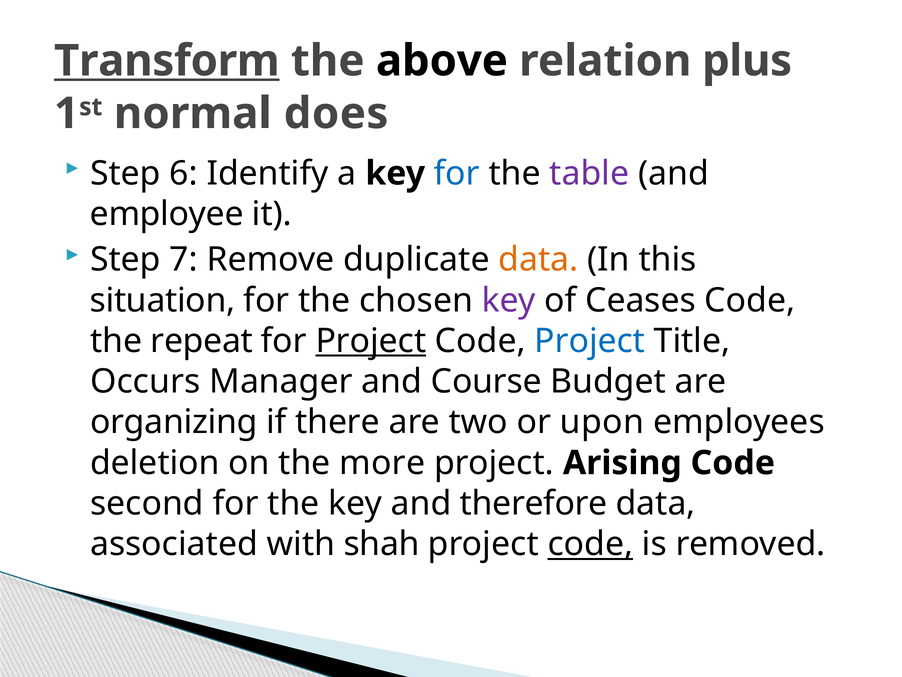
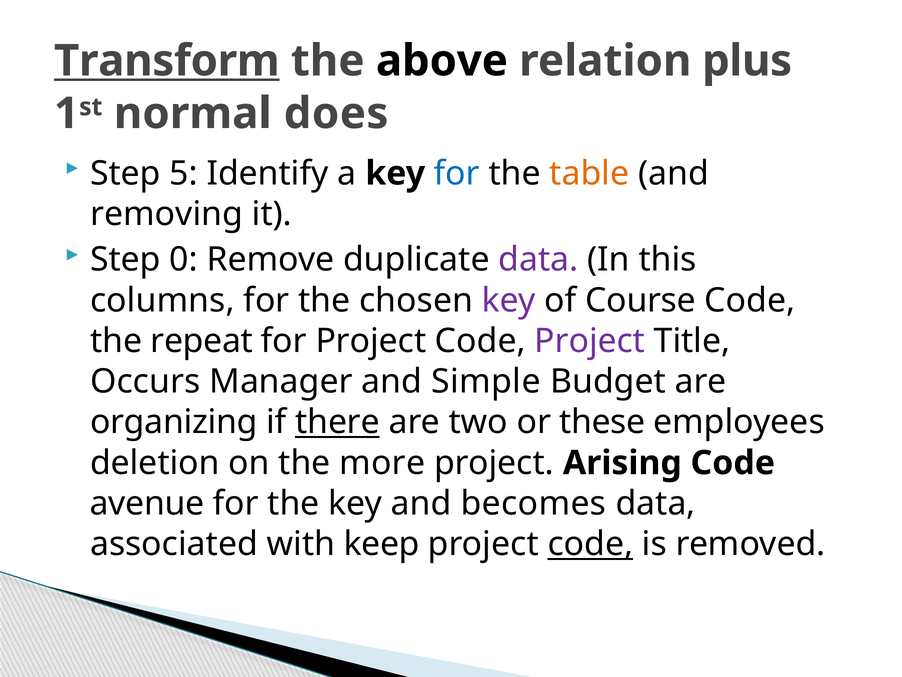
6: 6 -> 5
table colour: purple -> orange
employee: employee -> removing
7: 7 -> 0
data at (538, 260) colour: orange -> purple
situation: situation -> columns
Ceases: Ceases -> Course
Project at (371, 341) underline: present -> none
Project at (590, 341) colour: blue -> purple
Course: Course -> Simple
there underline: none -> present
upon: upon -> these
second: second -> avenue
therefore: therefore -> becomes
shah: shah -> keep
